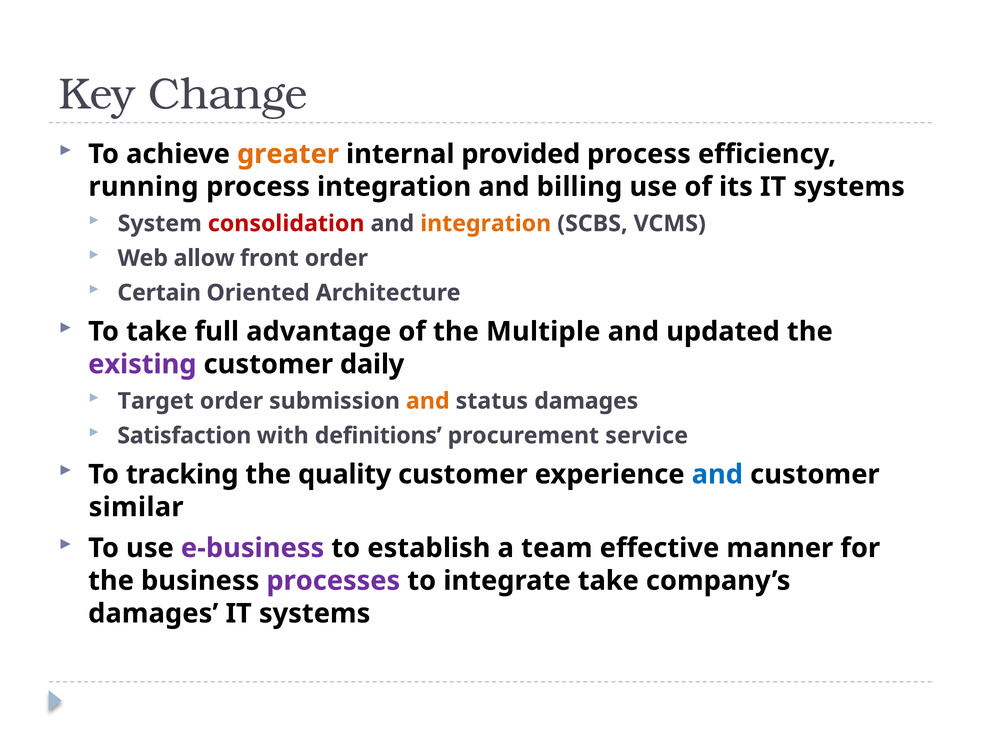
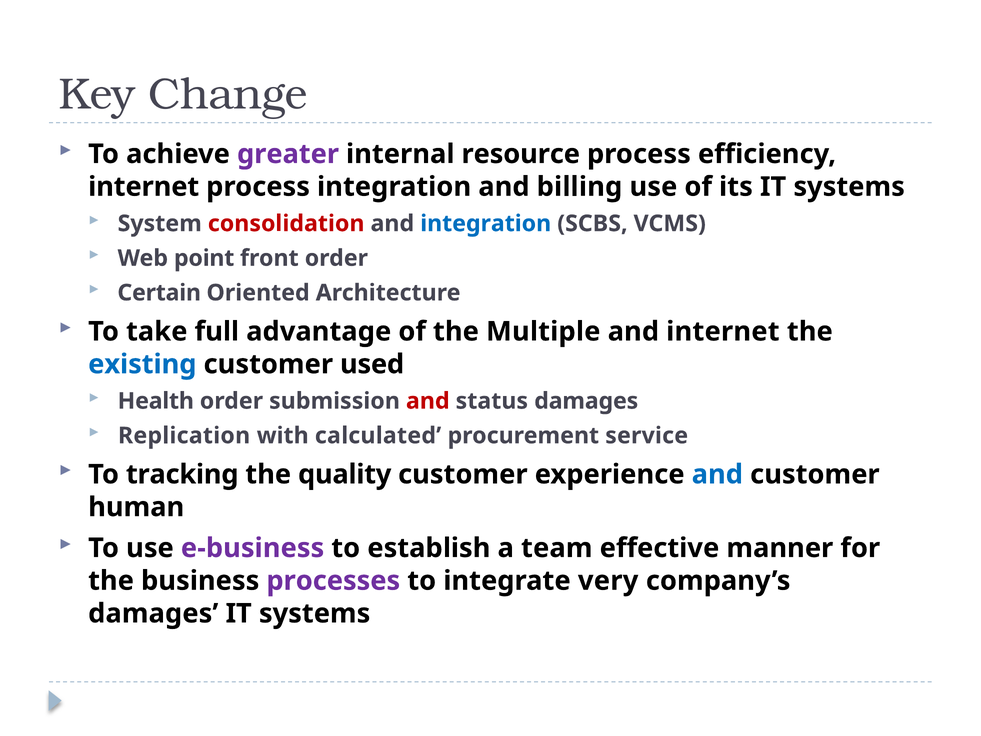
greater colour: orange -> purple
provided: provided -> resource
running at (143, 187): running -> internet
integration at (486, 223) colour: orange -> blue
allow: allow -> point
and updated: updated -> internet
existing colour: purple -> blue
daily: daily -> used
Target: Target -> Health
and at (428, 401) colour: orange -> red
Satisfaction: Satisfaction -> Replication
definitions: definitions -> calculated
similar: similar -> human
integrate take: take -> very
